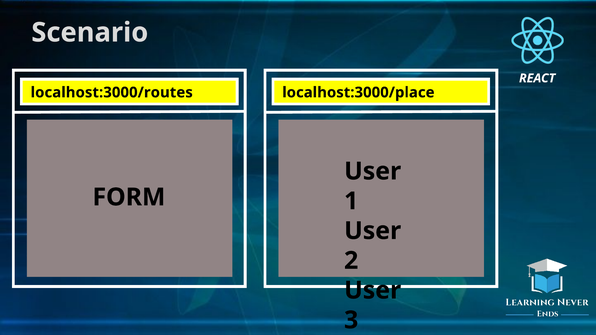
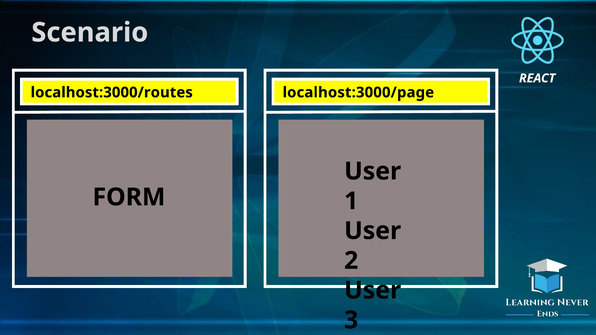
localhost:3000/place: localhost:3000/place -> localhost:3000/page
